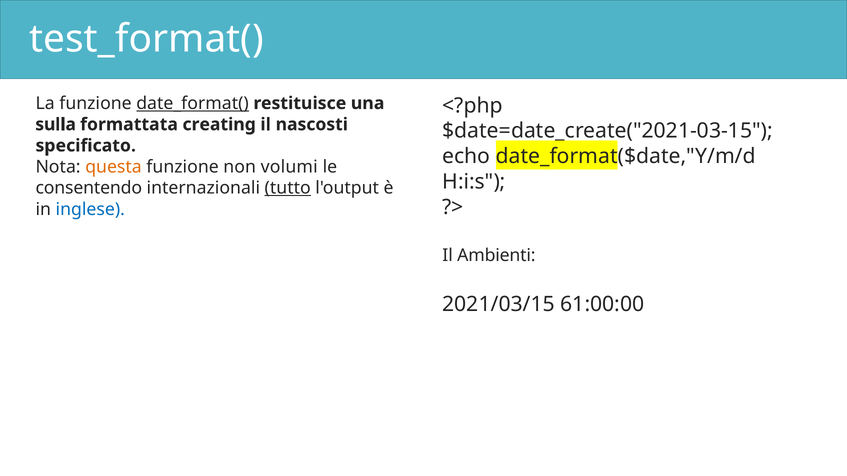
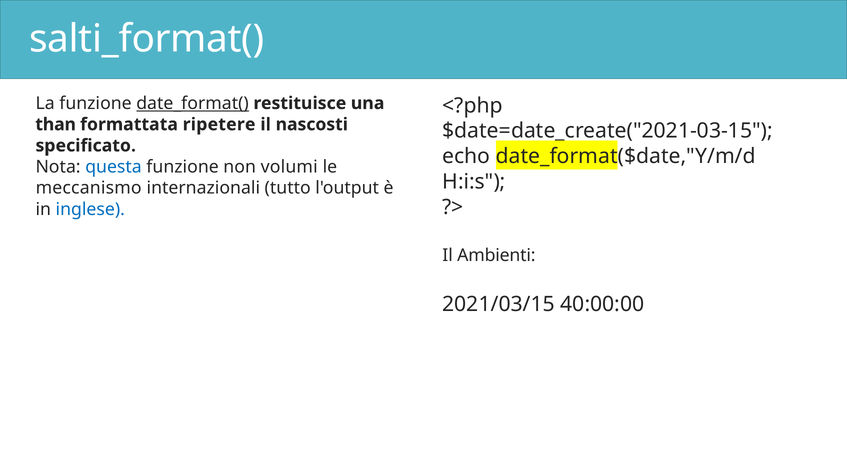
test_format(: test_format( -> salti_format(
sulla: sulla -> than
creating: creating -> ripetere
questa colour: orange -> blue
consentendo: consentendo -> meccanismo
tutto underline: present -> none
61:00:00: 61:00:00 -> 40:00:00
